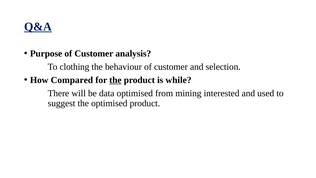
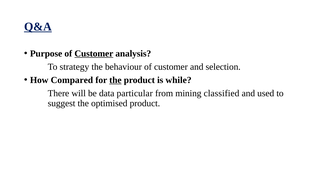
Customer at (94, 53) underline: none -> present
clothing: clothing -> strategy
data optimised: optimised -> particular
interested: interested -> classified
